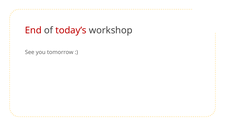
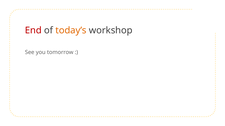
today’s colour: red -> orange
